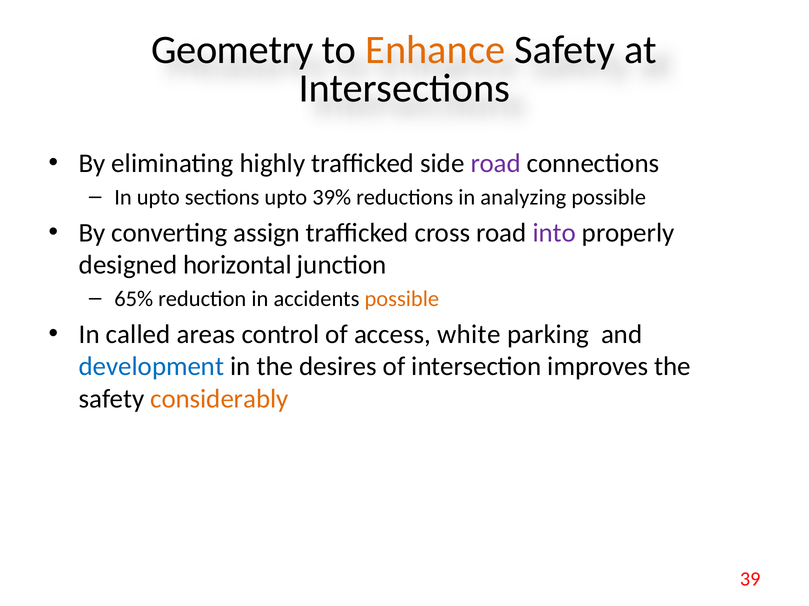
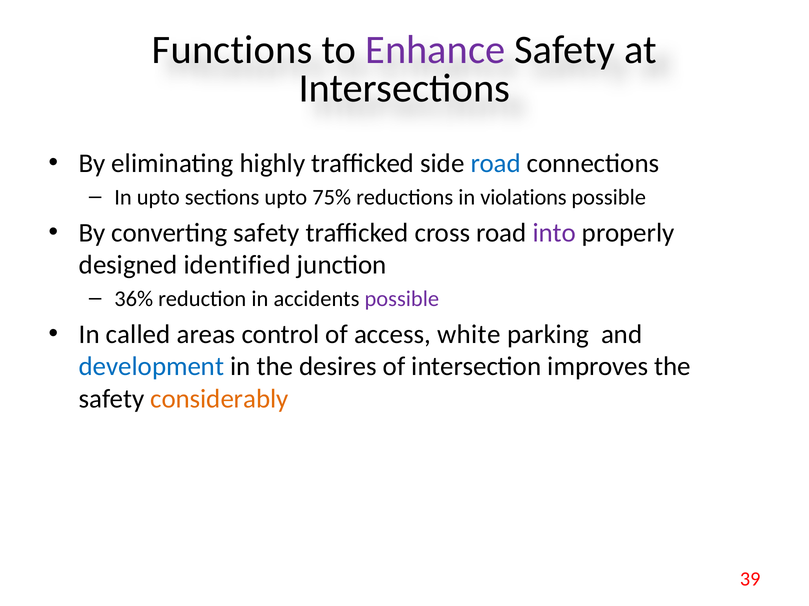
Geometry: Geometry -> Functions
Enhance colour: orange -> purple
road at (496, 164) colour: purple -> blue
39%: 39% -> 75%
analyzing: analyzing -> violations
converting assign: assign -> safety
horizontal: horizontal -> identified
65%: 65% -> 36%
possible at (402, 299) colour: orange -> purple
